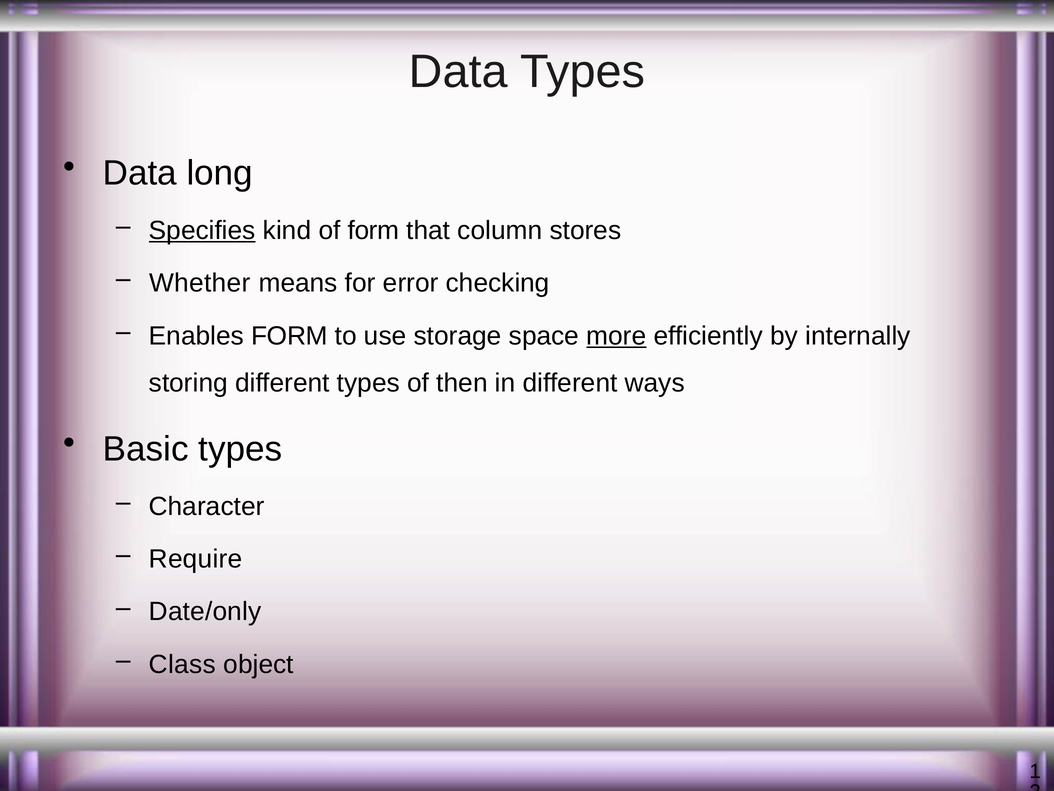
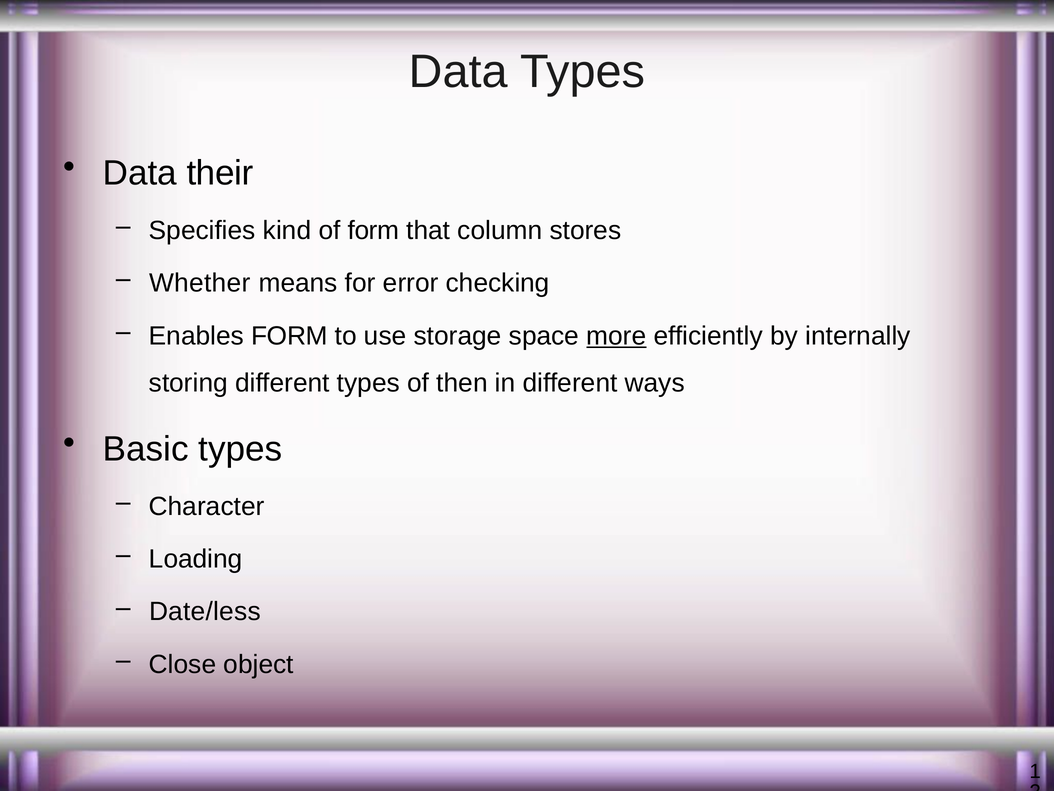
long: long -> their
Specifies underline: present -> none
Require: Require -> Loading
Date/only: Date/only -> Date/less
Class: Class -> Close
